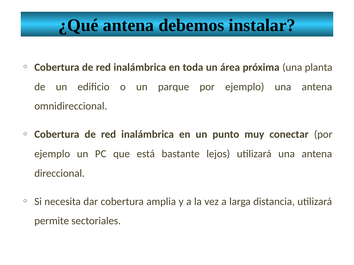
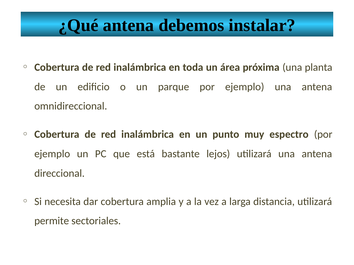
conectar: conectar -> espectro
